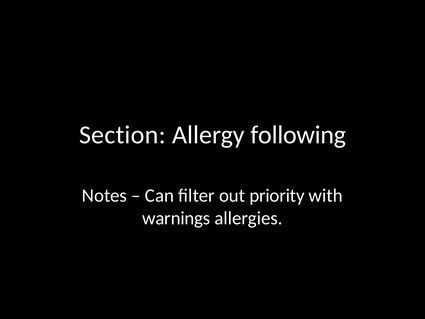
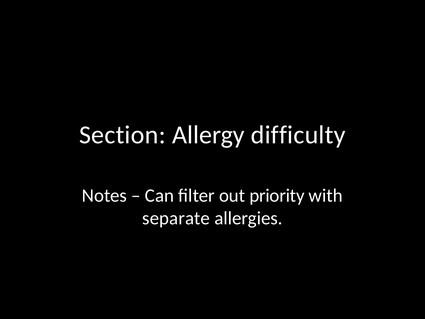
following: following -> difficulty
warnings: warnings -> separate
